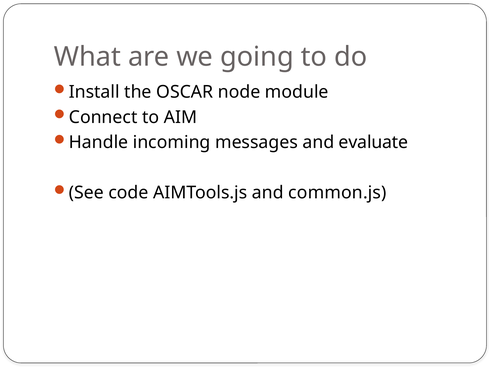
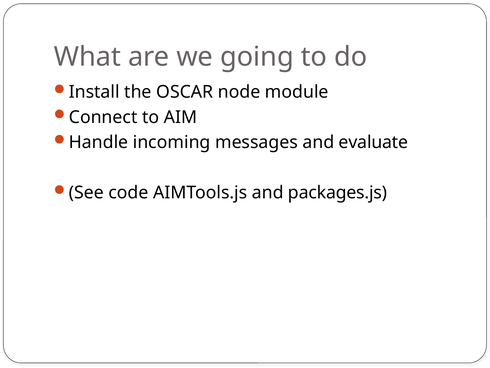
common.js: common.js -> packages.js
